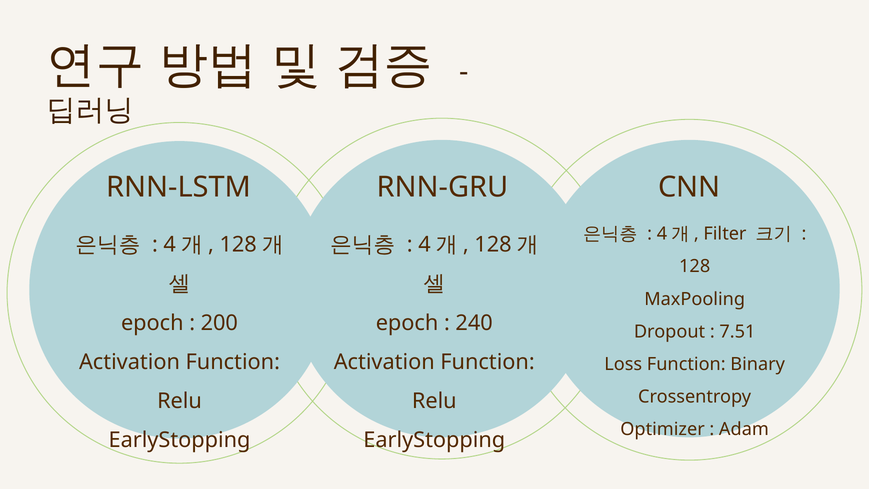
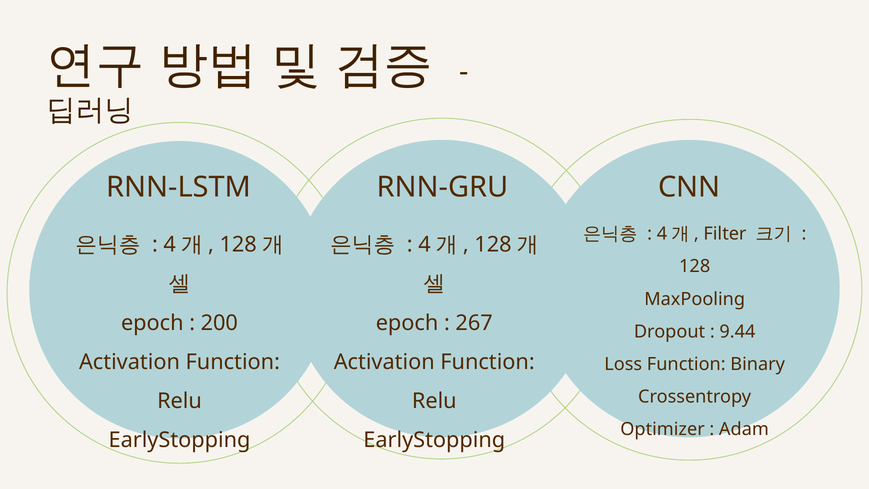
240: 240 -> 267
7.51: 7.51 -> 9.44
